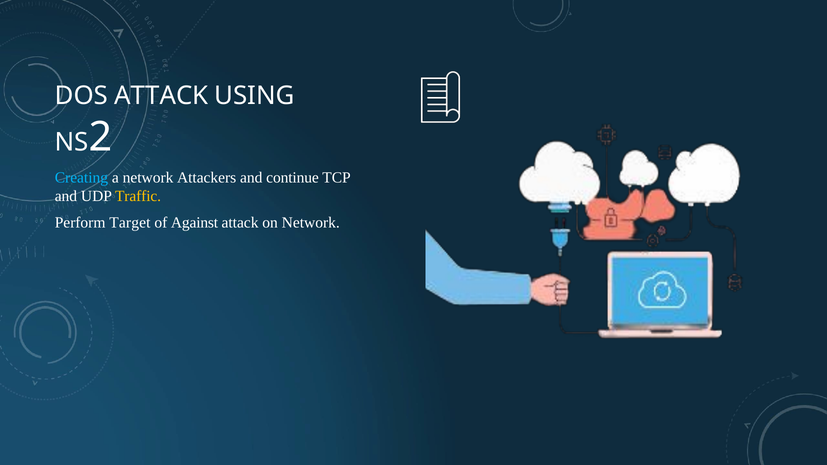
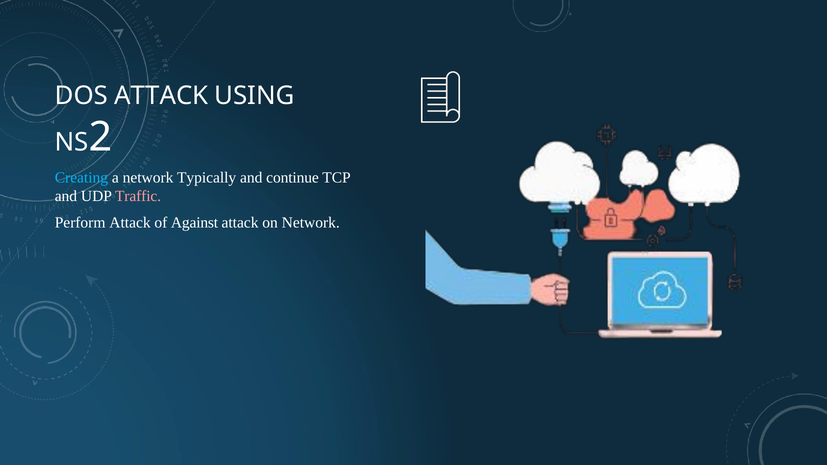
Attackers: Attackers -> Typically
Traffic colour: yellow -> pink
Perform Target: Target -> Attack
